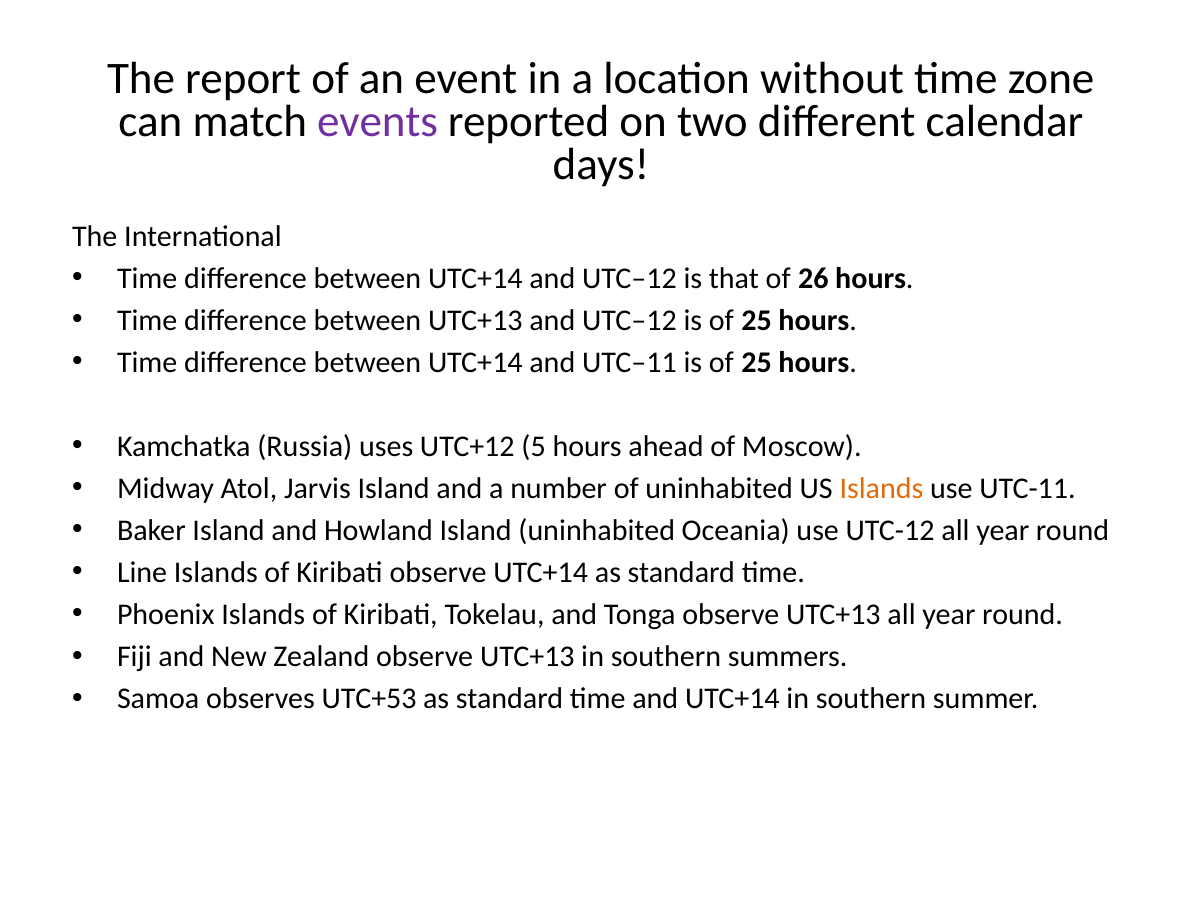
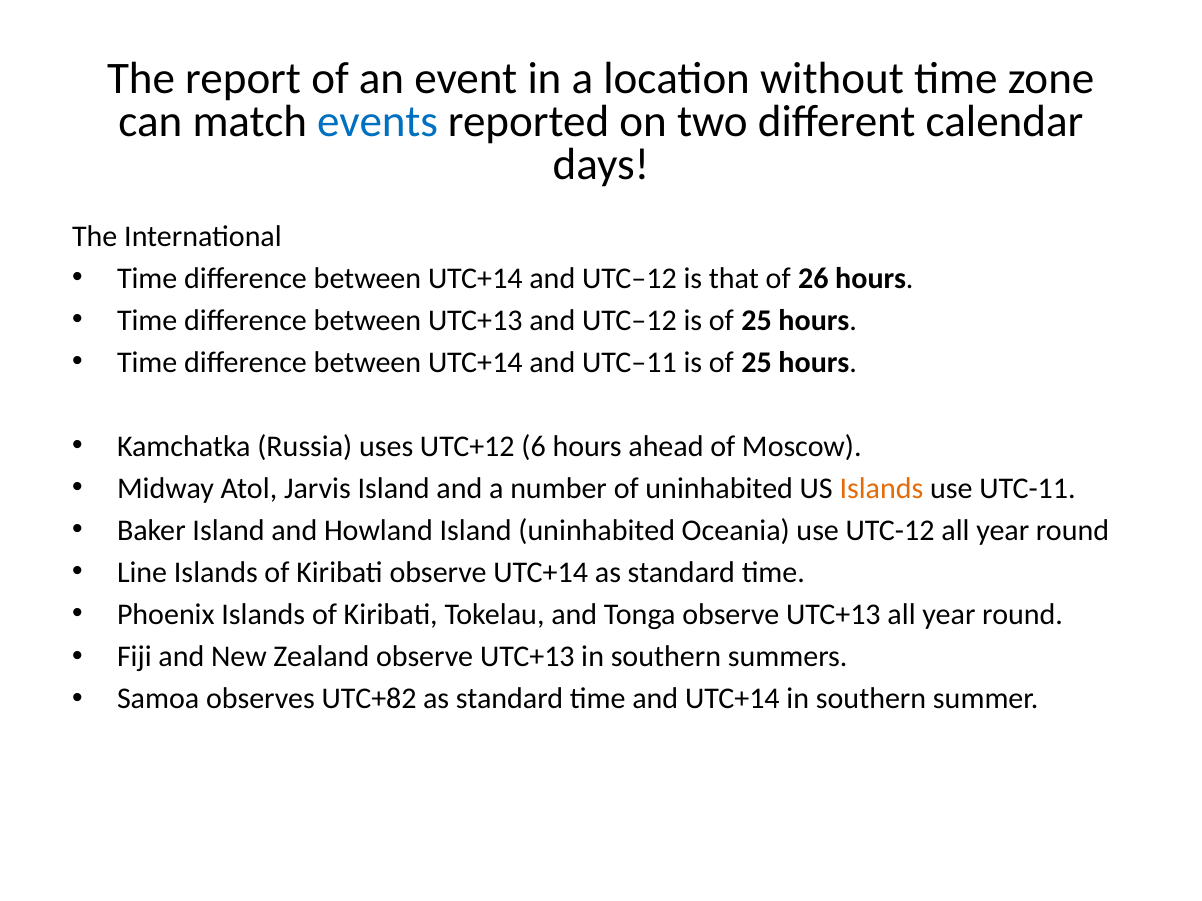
events colour: purple -> blue
5: 5 -> 6
UTC+53: UTC+53 -> UTC+82
